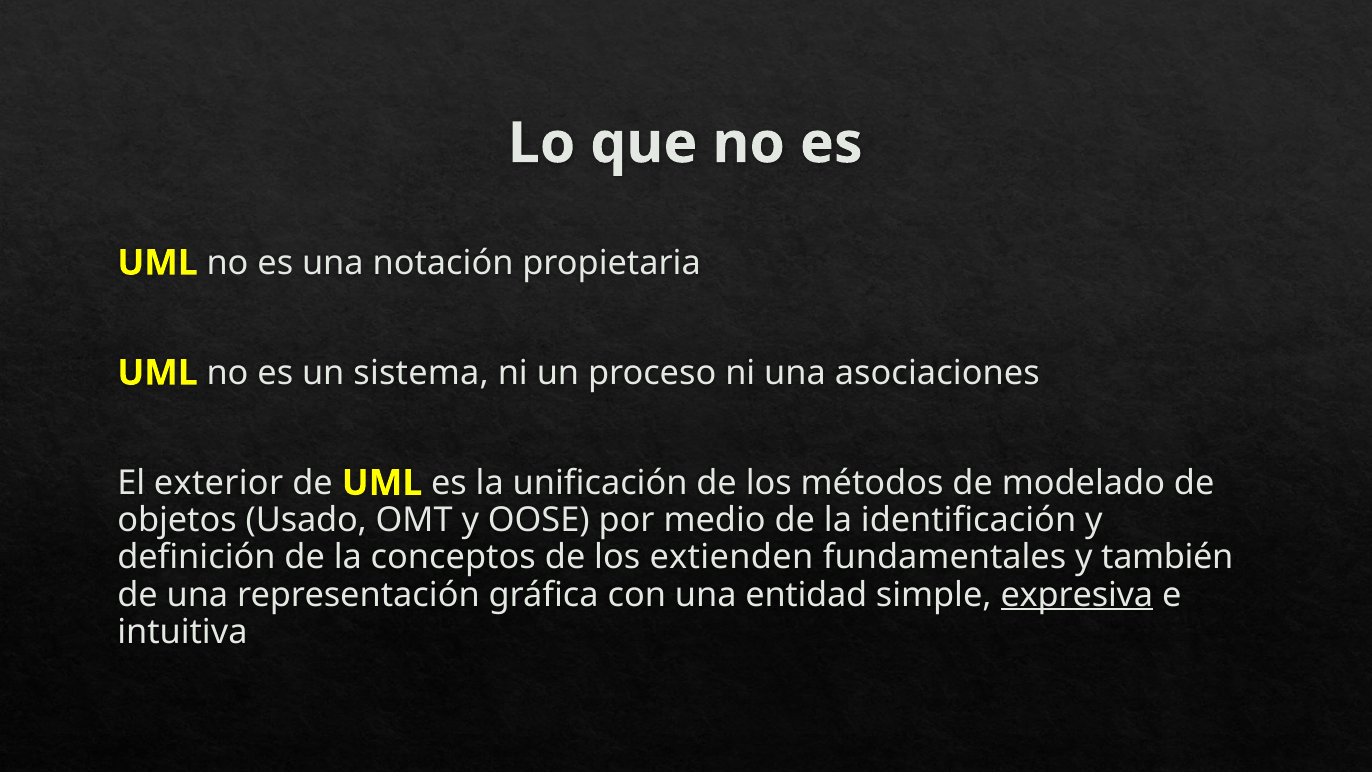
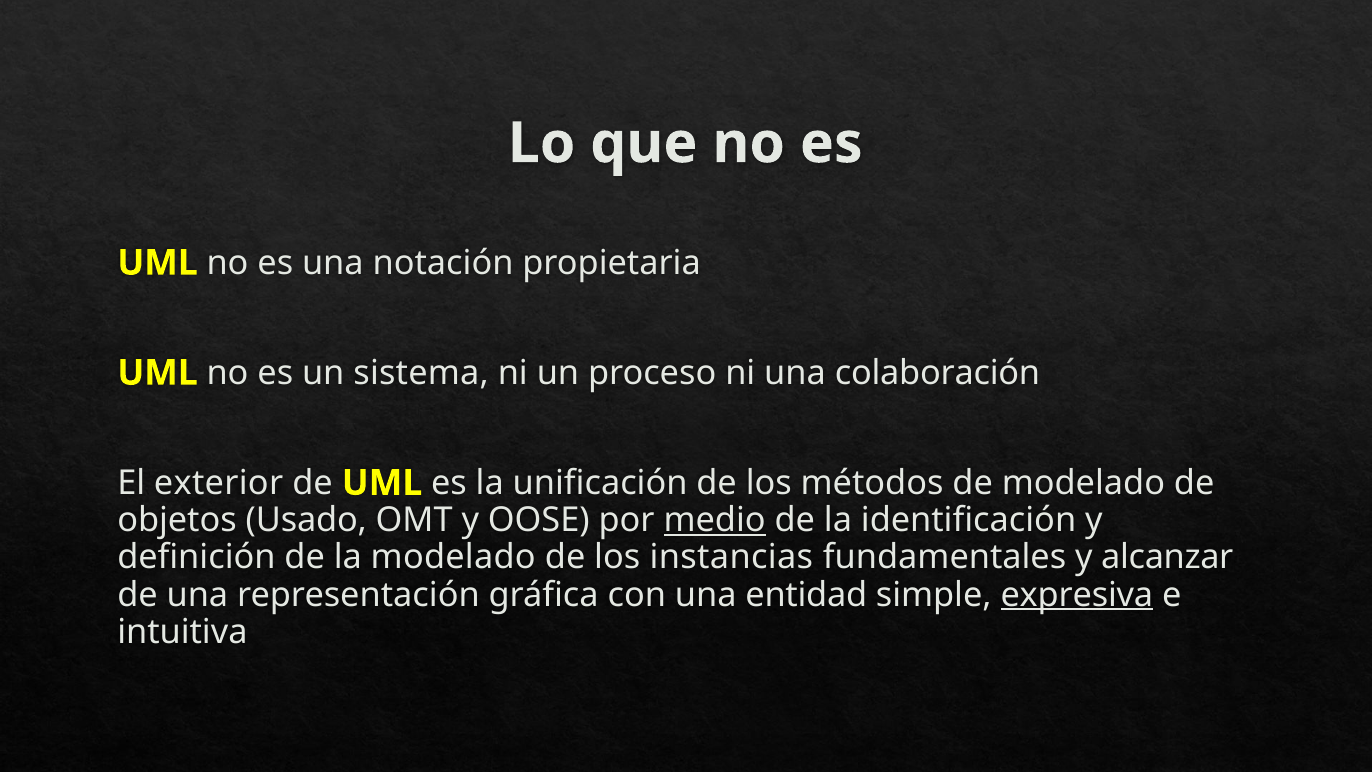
asociaciones: asociaciones -> colaboración
medio underline: none -> present
la conceptos: conceptos -> modelado
extienden: extienden -> instancias
también: también -> alcanzar
